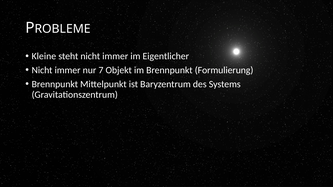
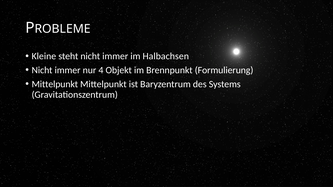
Eigentlicher: Eigentlicher -> Halbachsen
7: 7 -> 4
Brennpunkt at (55, 84): Brennpunkt -> Mittelpunkt
